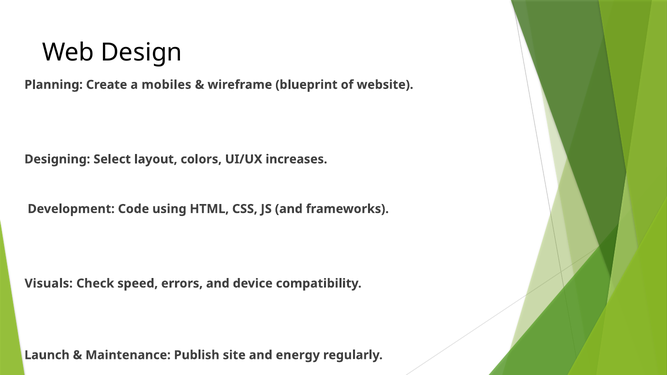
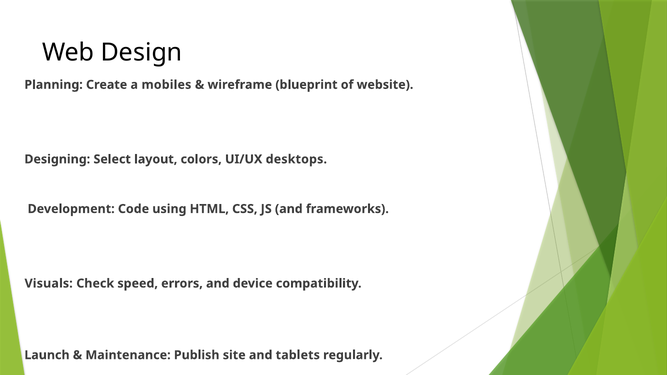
increases: increases -> desktops
energy: energy -> tablets
